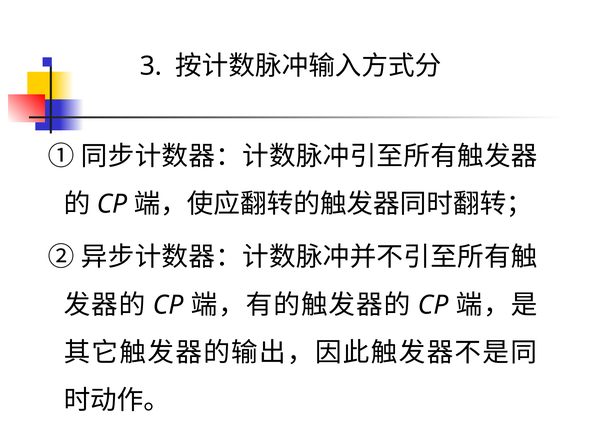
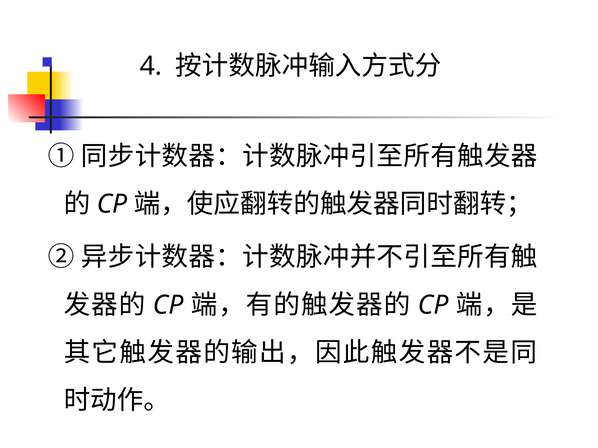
3: 3 -> 4
